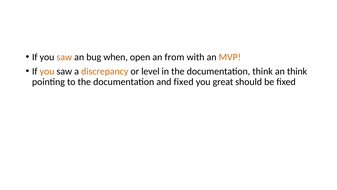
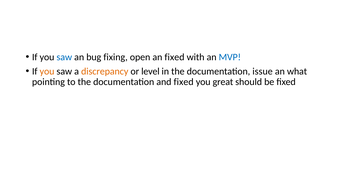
saw at (64, 57) colour: orange -> blue
when: when -> fixing
an from: from -> fixed
MVP colour: orange -> blue
documentation think: think -> issue
an think: think -> what
